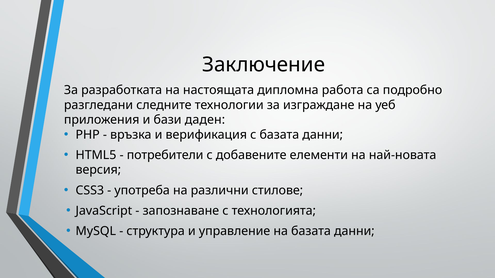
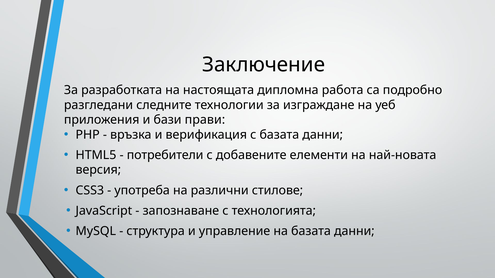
даден: даден -> прави
